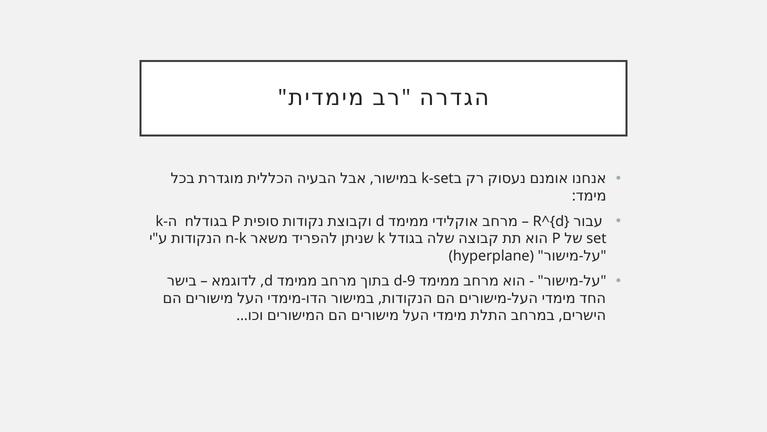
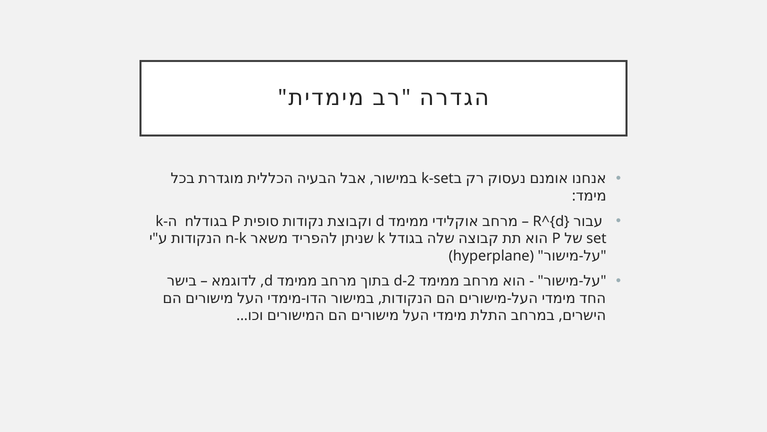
d-9: d-9 -> d-2
